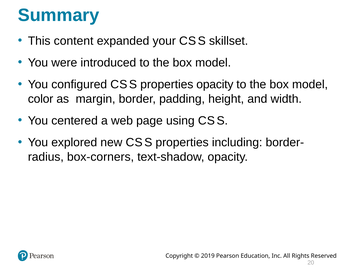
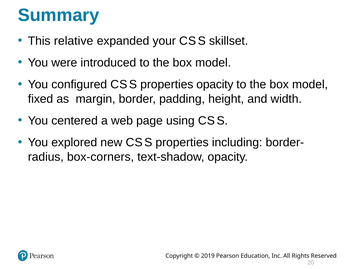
content: content -> relative
color: color -> fixed
